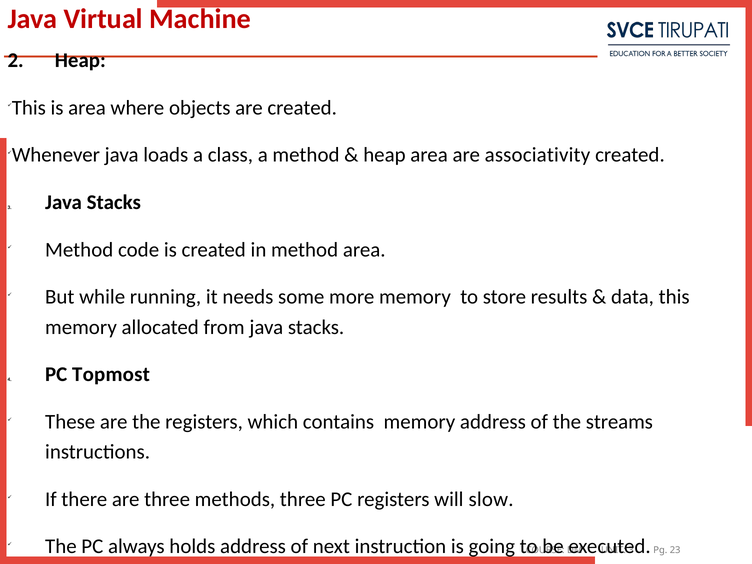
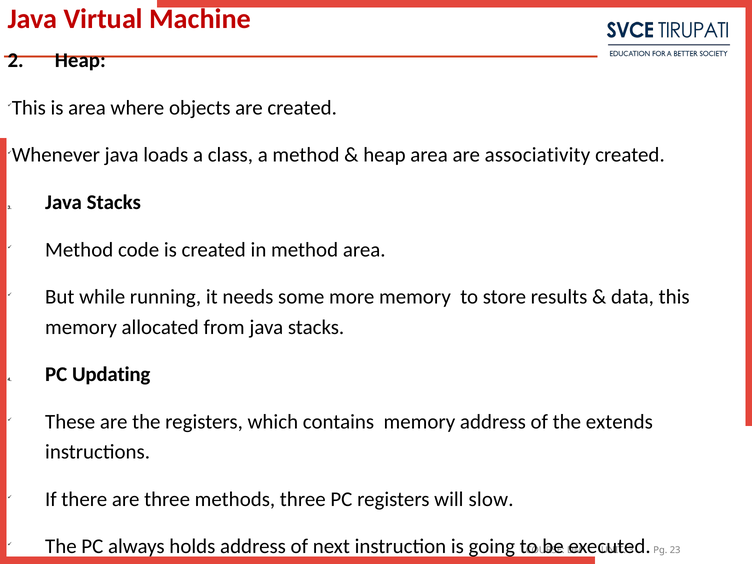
Topmost: Topmost -> Updating
streams: streams -> extends
